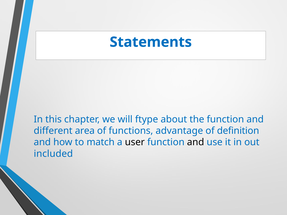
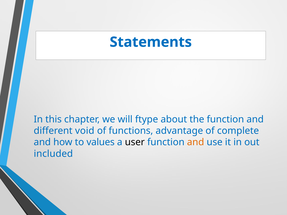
area: area -> void
definition: definition -> complete
match: match -> values
and at (196, 142) colour: black -> orange
